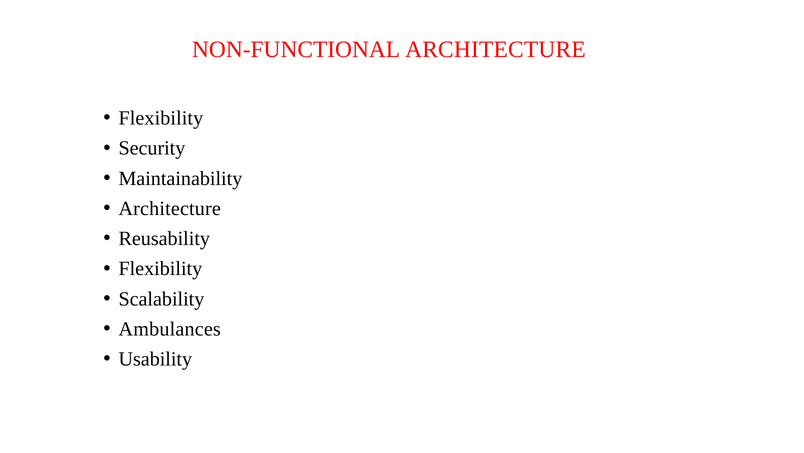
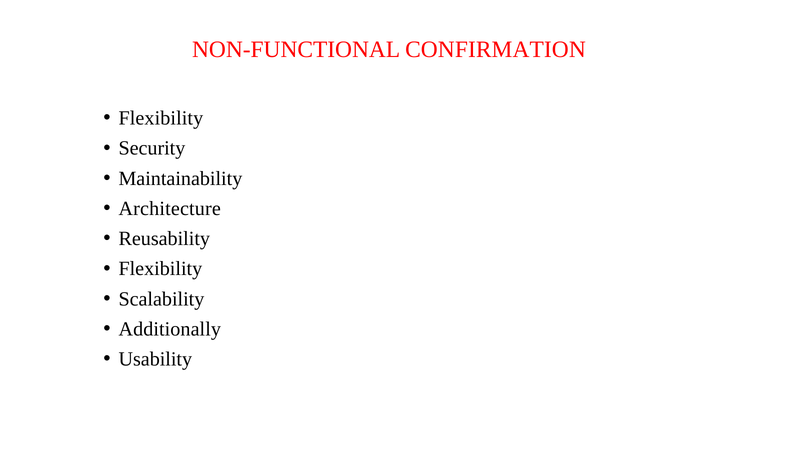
NON-FUNCTIONAL ARCHITECTURE: ARCHITECTURE -> CONFIRMATION
Ambulances: Ambulances -> Additionally
